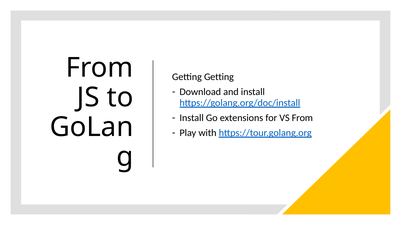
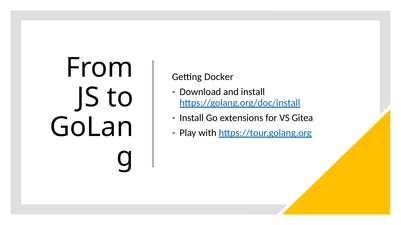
Getting Getting: Getting -> Docker
VS From: From -> Gitea
